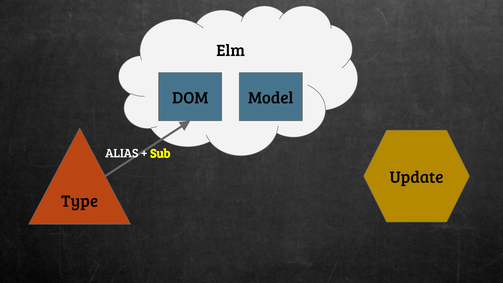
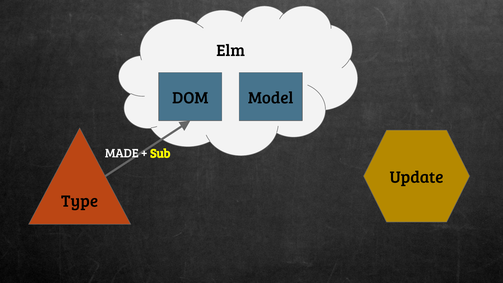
ALIAS: ALIAS -> MADE
